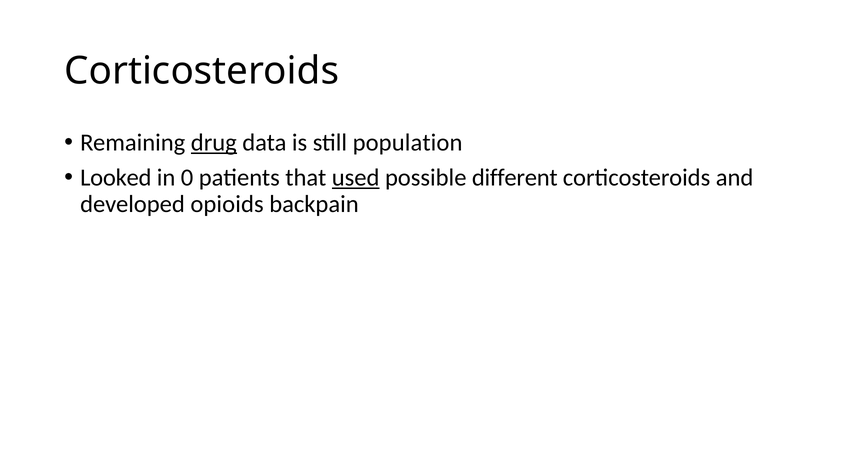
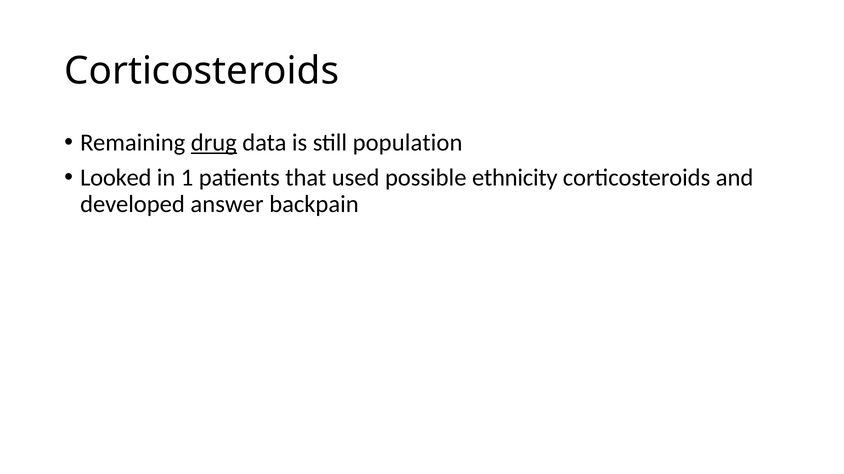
0: 0 -> 1
used underline: present -> none
different: different -> ethnicity
opioids: opioids -> answer
